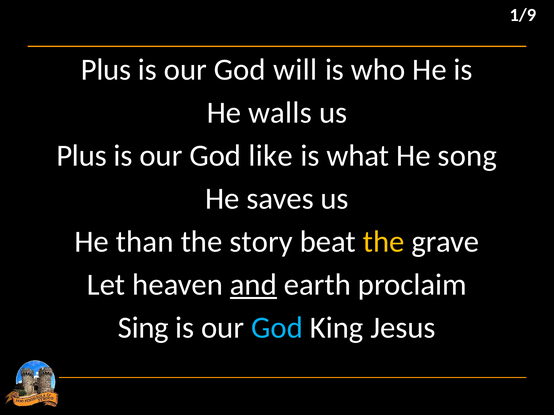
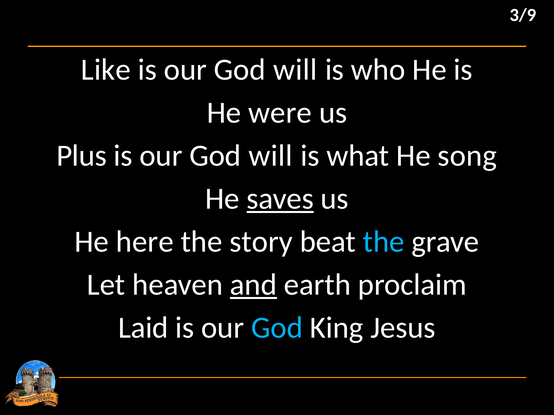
1/9: 1/9 -> 3/9
Plus at (106, 70): Plus -> Like
walls: walls -> were
like at (271, 156): like -> will
saves underline: none -> present
than: than -> here
the at (384, 242) colour: yellow -> light blue
Sing: Sing -> Laid
